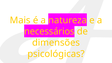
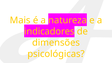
necessários: necessários -> indicadores
